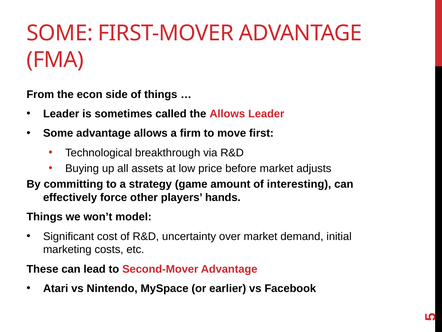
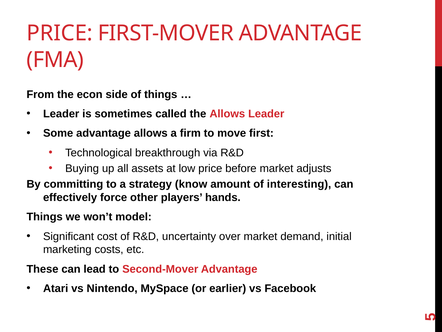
SOME at (60, 33): SOME -> PRICE
game: game -> know
